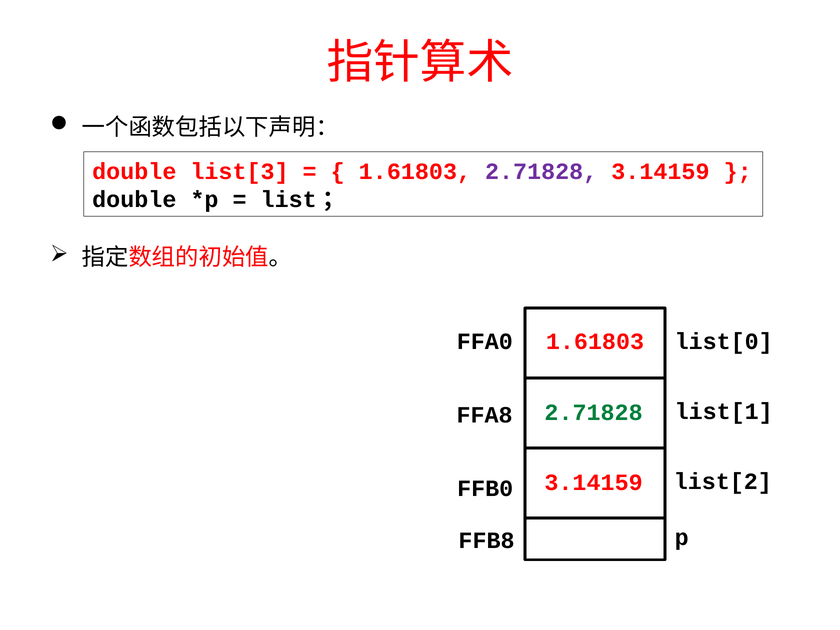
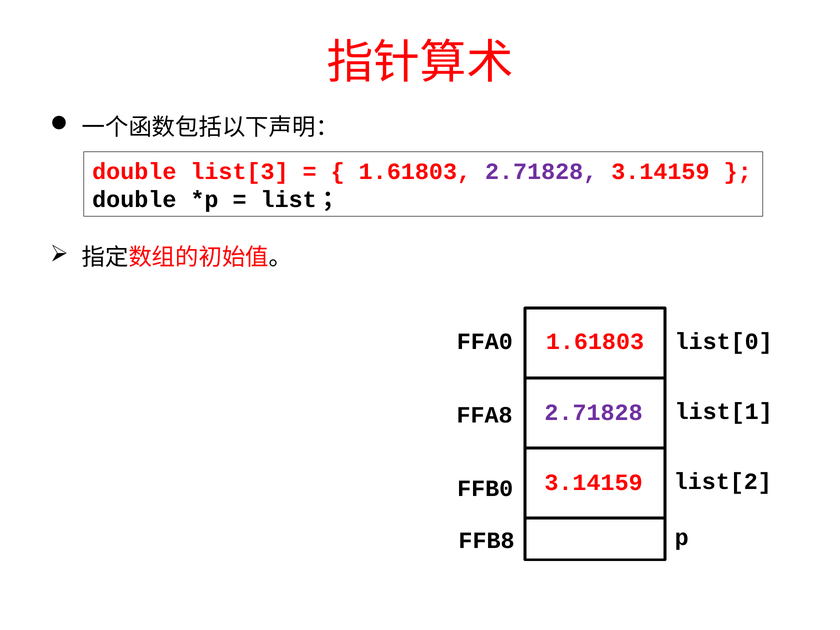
2.71828 at (594, 413) colour: green -> purple
